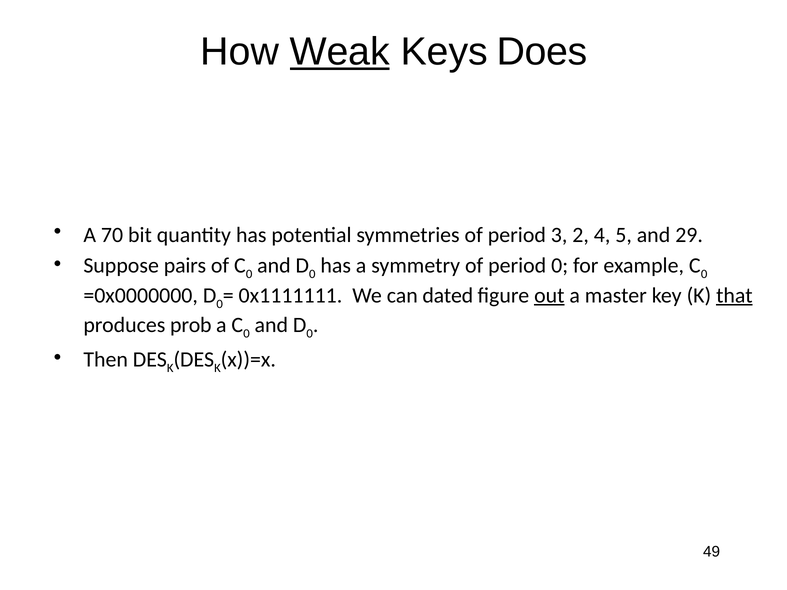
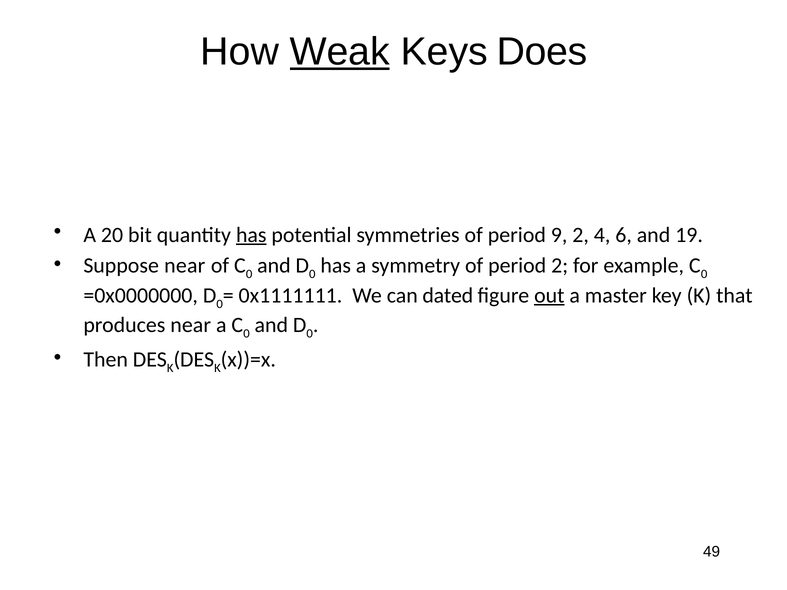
70: 70 -> 20
has at (251, 235) underline: none -> present
3: 3 -> 9
5: 5 -> 6
29: 29 -> 19
Suppose pairs: pairs -> near
period 0: 0 -> 2
that underline: present -> none
produces prob: prob -> near
